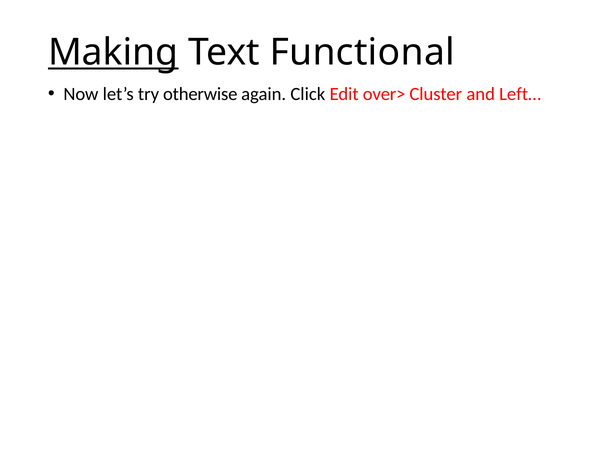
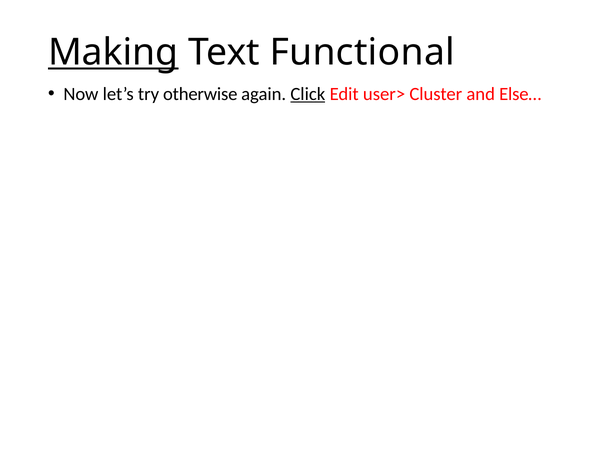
Click underline: none -> present
over>: over> -> user>
Left…: Left… -> Else…
